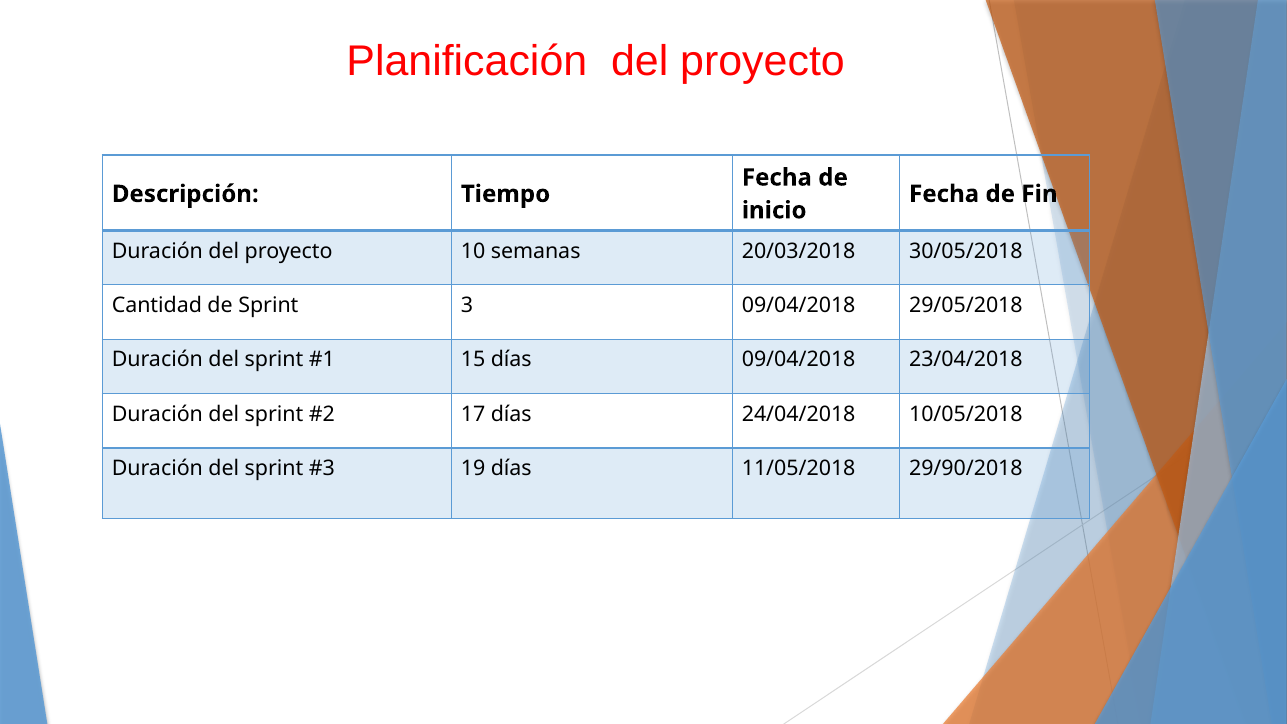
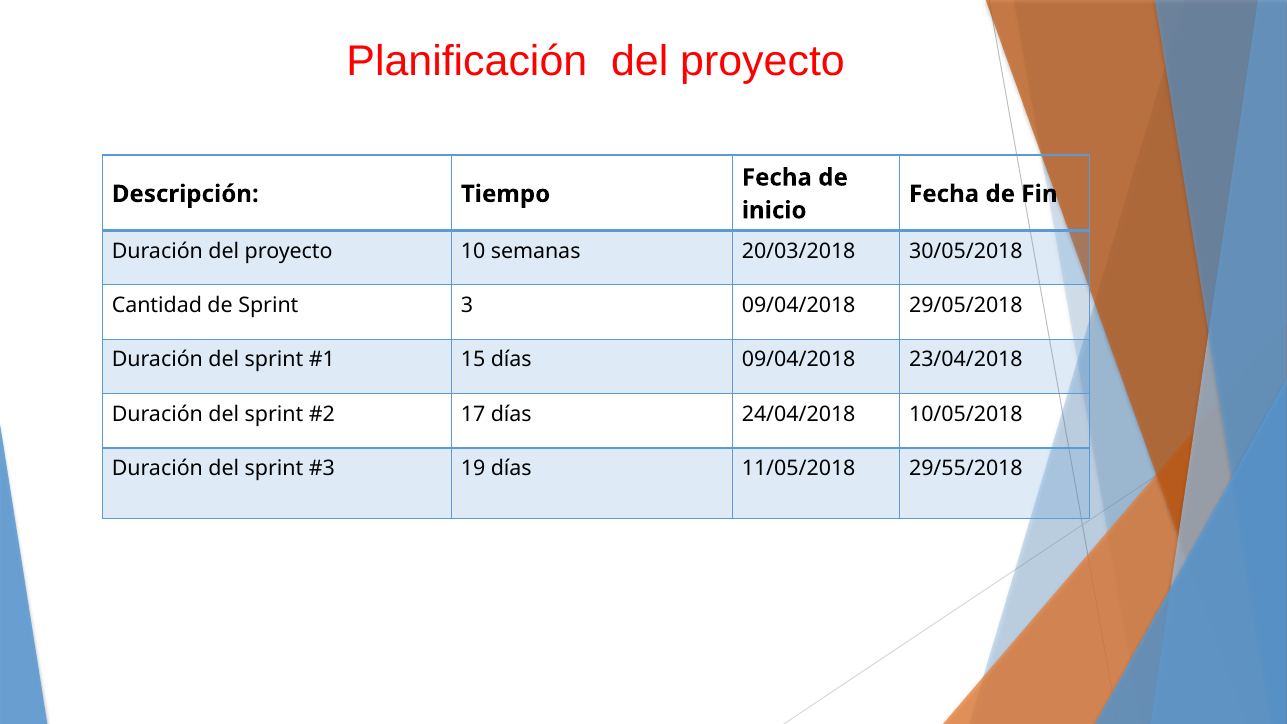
29/90/2018: 29/90/2018 -> 29/55/2018
